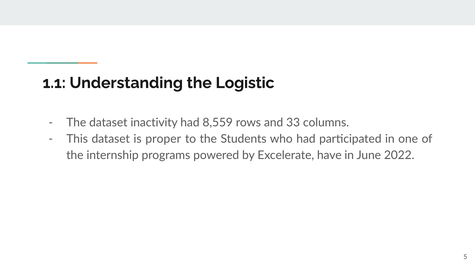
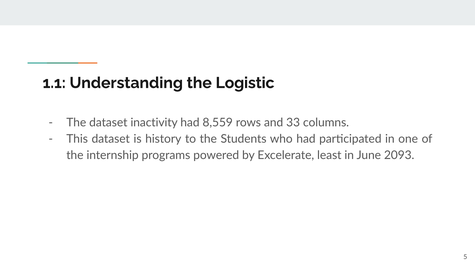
proper: proper -> history
have: have -> least
2022: 2022 -> 2093
